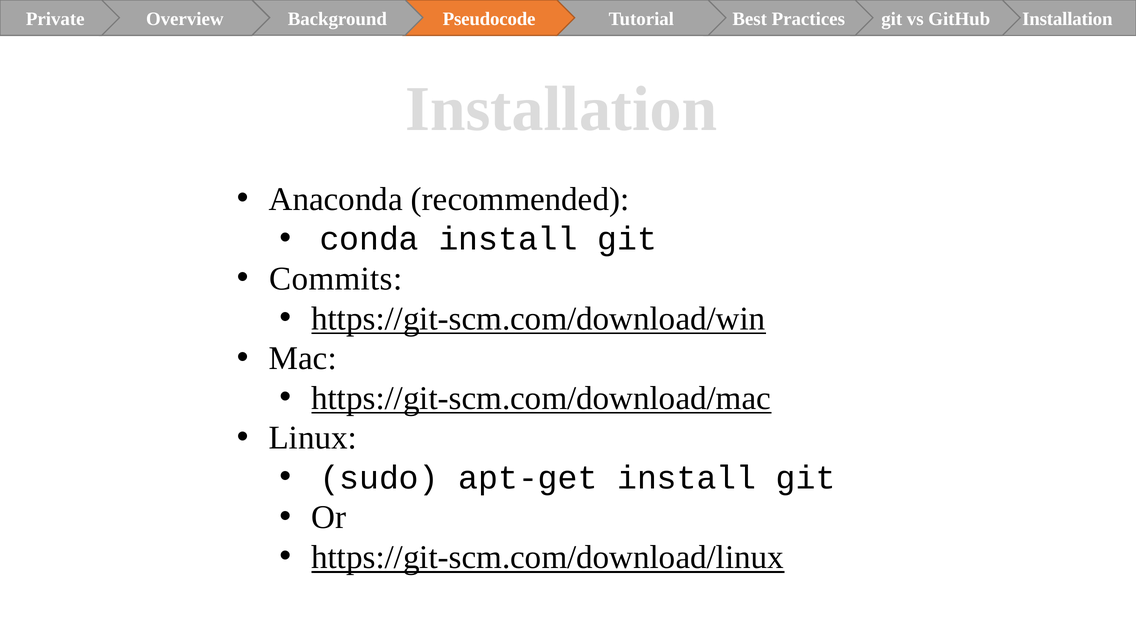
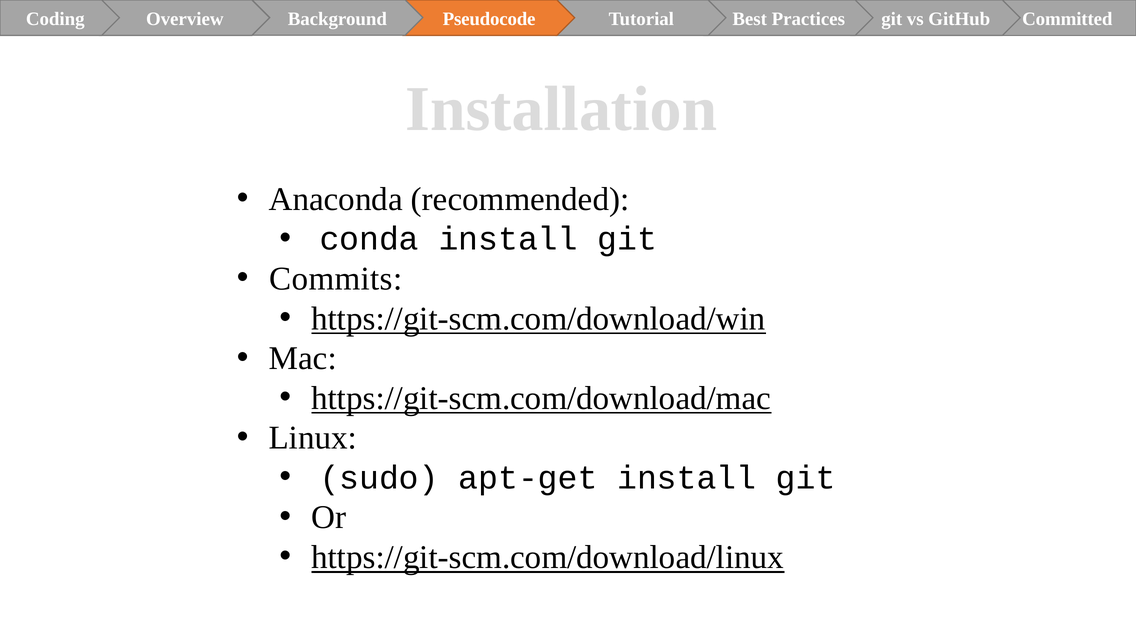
Private: Private -> Coding
Installation at (1067, 19): Installation -> Committed
